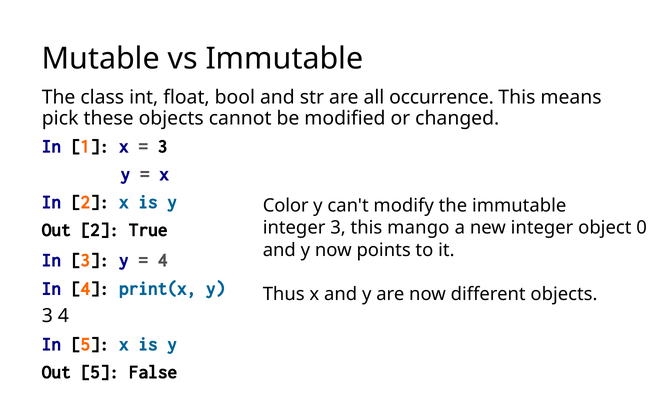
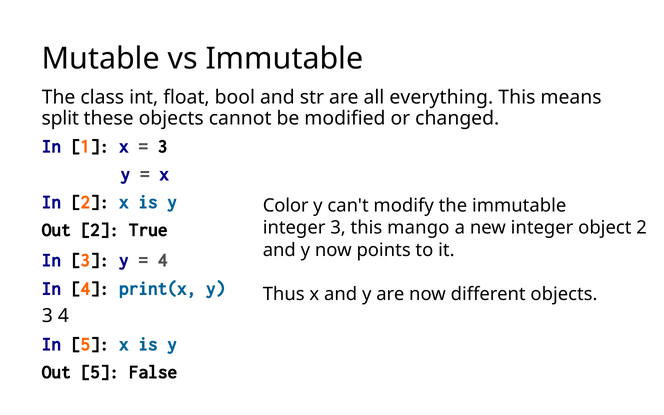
occurrence: occurrence -> everything
pick: pick -> split
object 0: 0 -> 2
